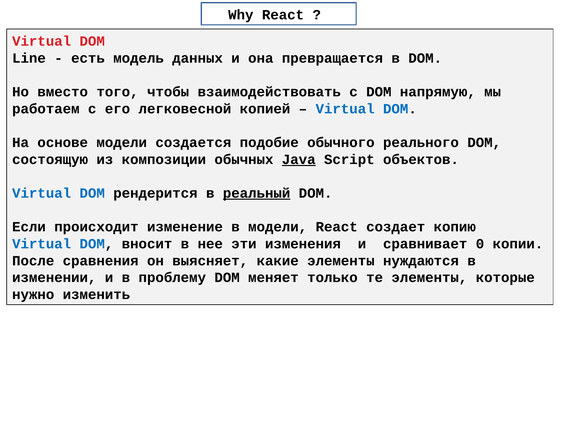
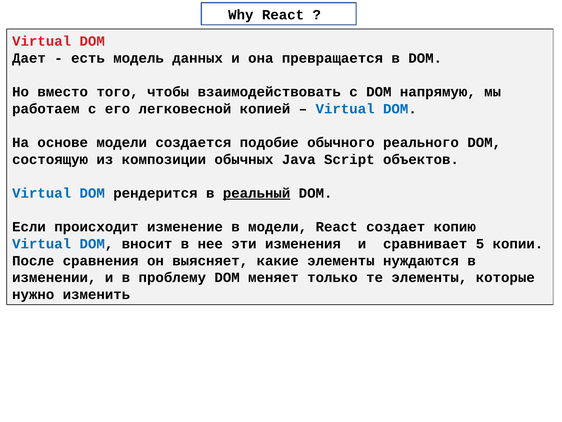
Line: Line -> Дает
Java underline: present -> none
0: 0 -> 5
